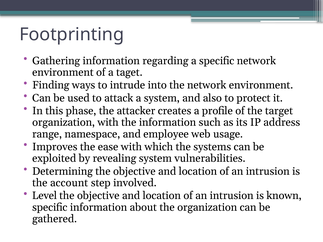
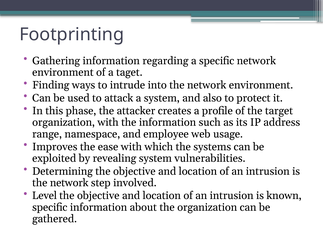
account at (69, 183): account -> network
